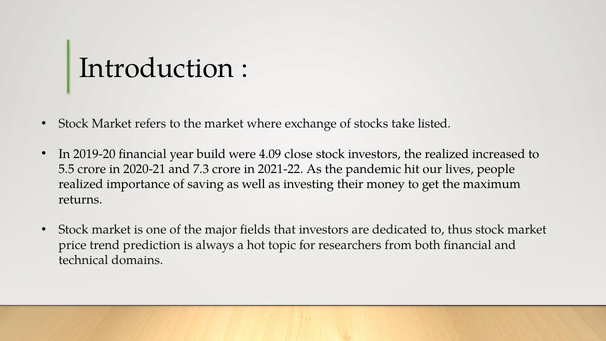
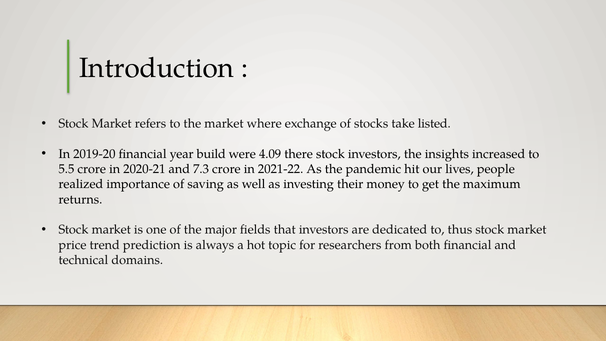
close: close -> there
the realized: realized -> insights
